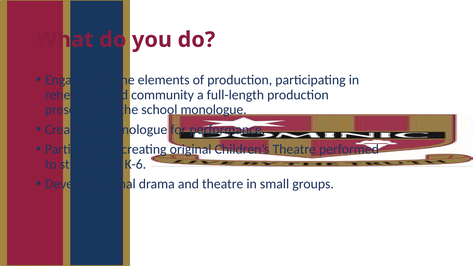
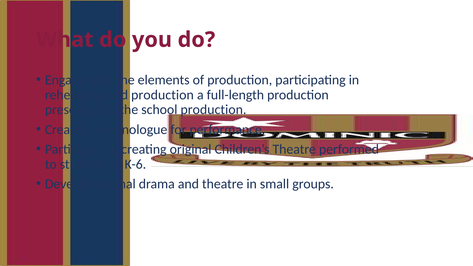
and community: community -> production
school monologue: monologue -> production
